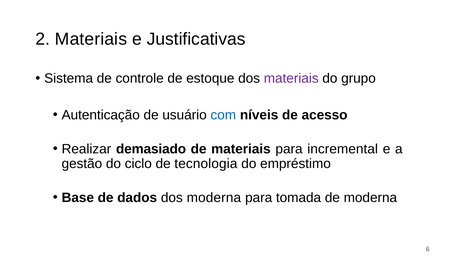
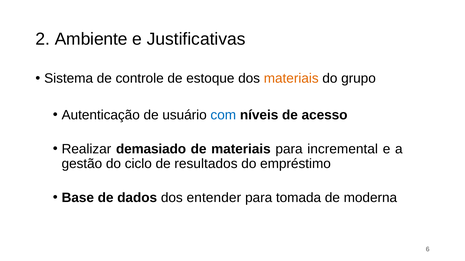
2 Materiais: Materiais -> Ambiente
materiais at (291, 79) colour: purple -> orange
tecnologia: tecnologia -> resultados
dos moderna: moderna -> entender
